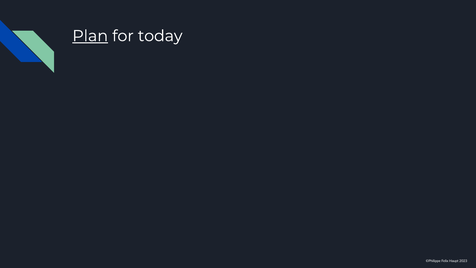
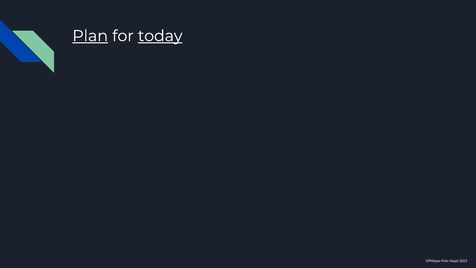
today underline: none -> present
